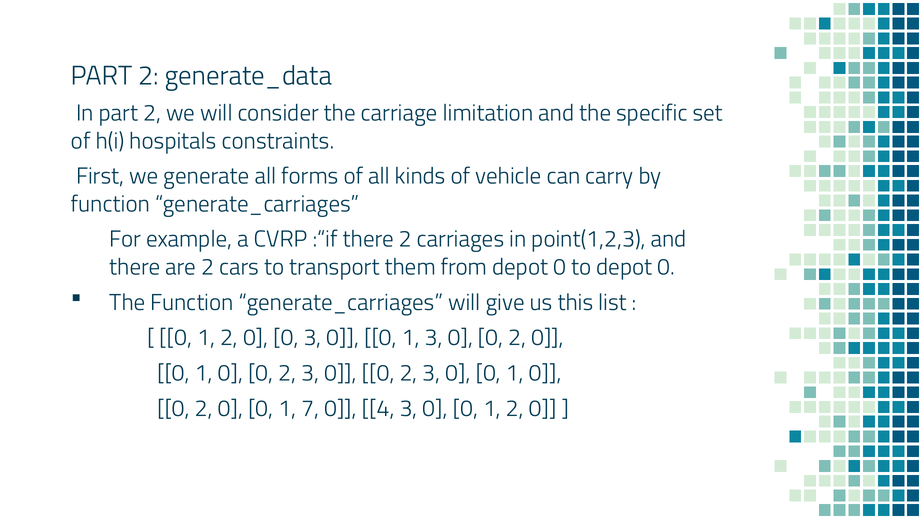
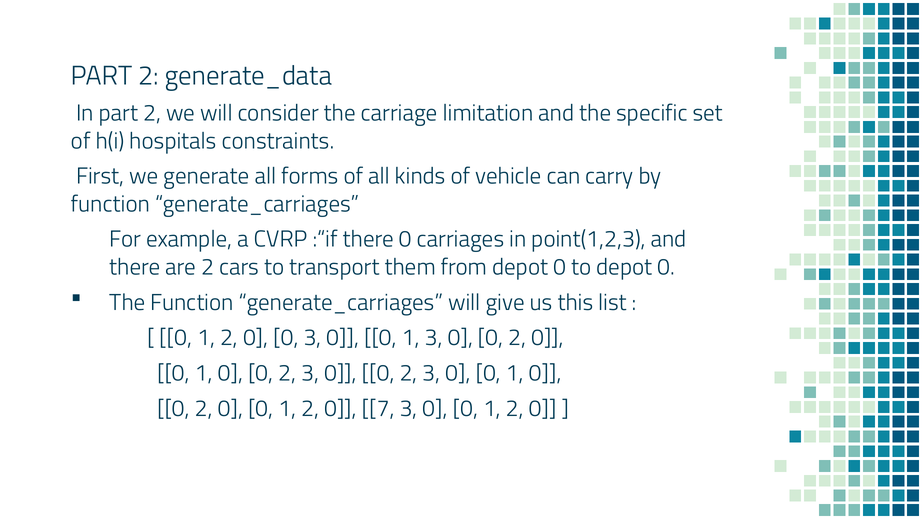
there 2: 2 -> 0
7 at (310, 408): 7 -> 2
4: 4 -> 7
